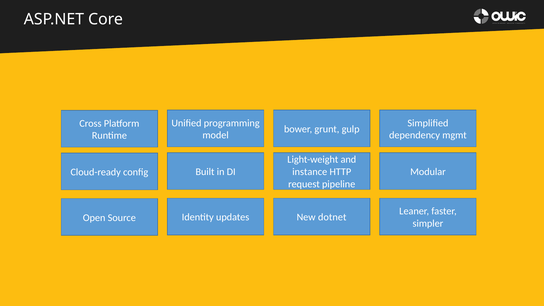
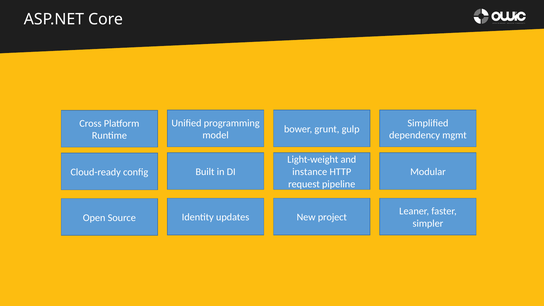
dotnet: dotnet -> project
